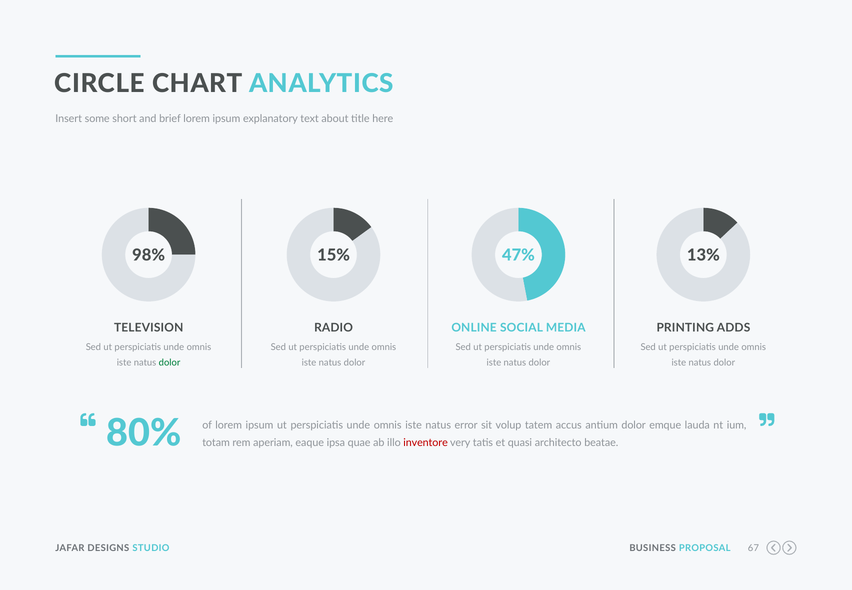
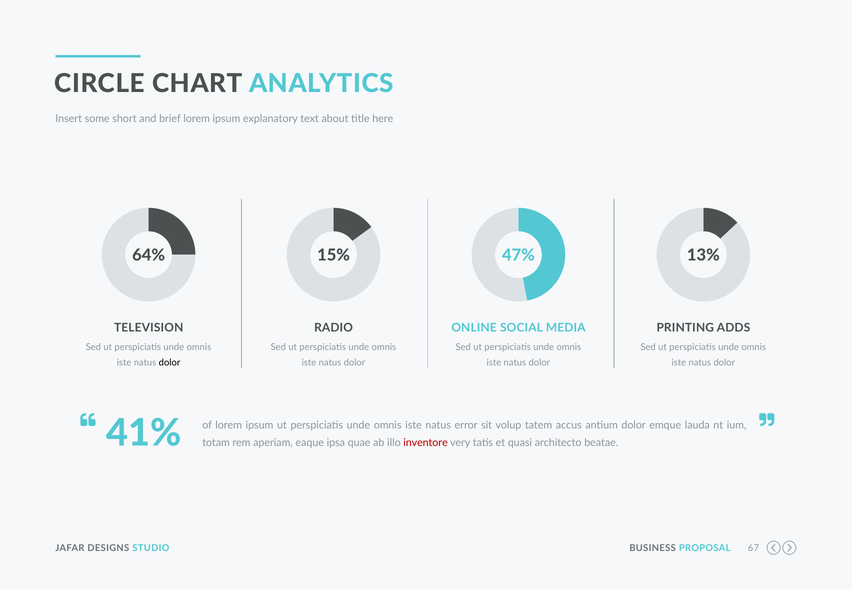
98%: 98% -> 64%
dolor at (170, 362) colour: green -> black
80%: 80% -> 41%
